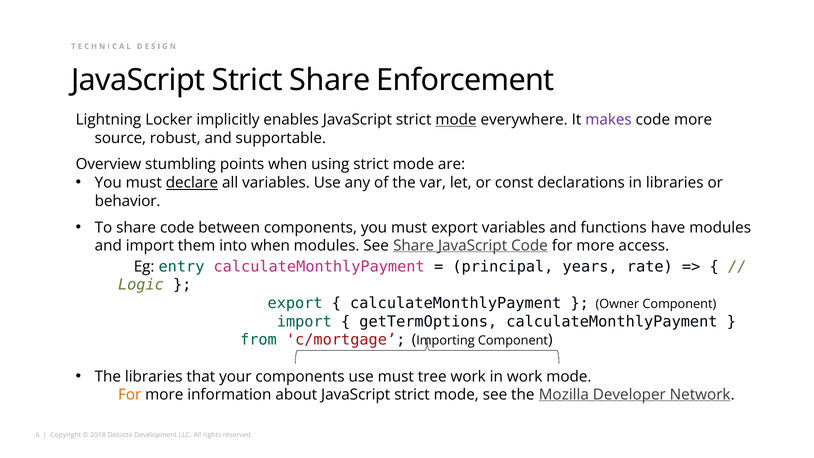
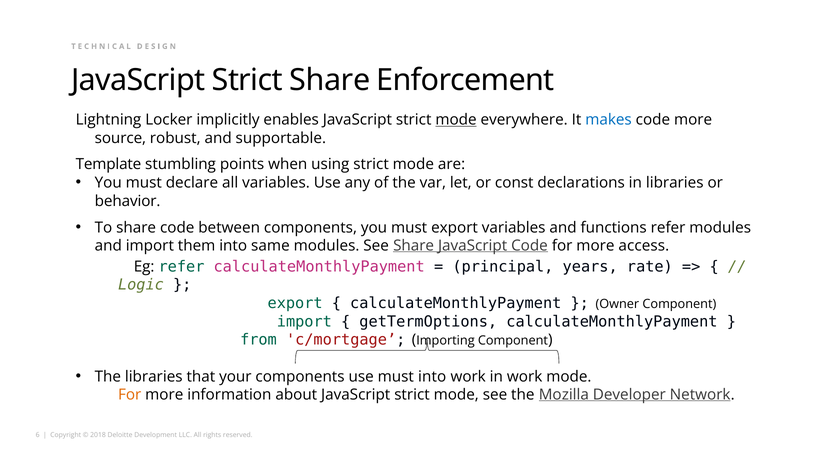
makes colour: purple -> blue
Overview: Overview -> Template
declare underline: present -> none
functions have: have -> refer
into when: when -> same
Eg entry: entry -> refer
must tree: tree -> into
